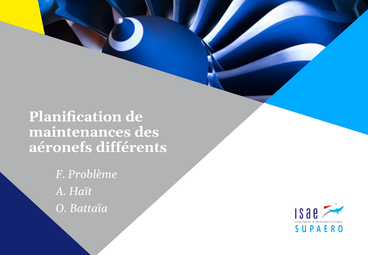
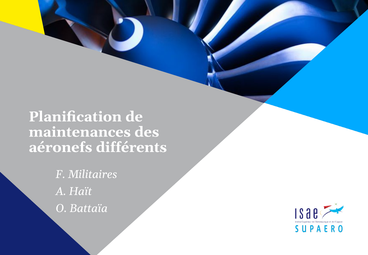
Problème: Problème -> Militaires
